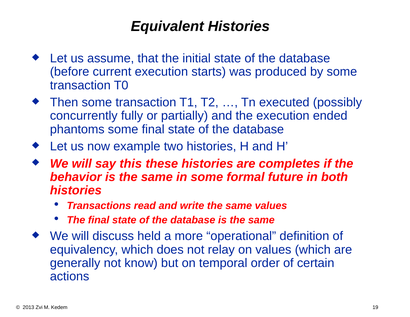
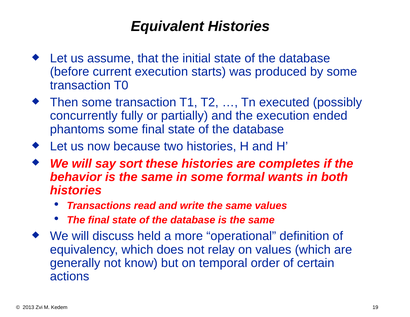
example: example -> because
this: this -> sort
future: future -> wants
